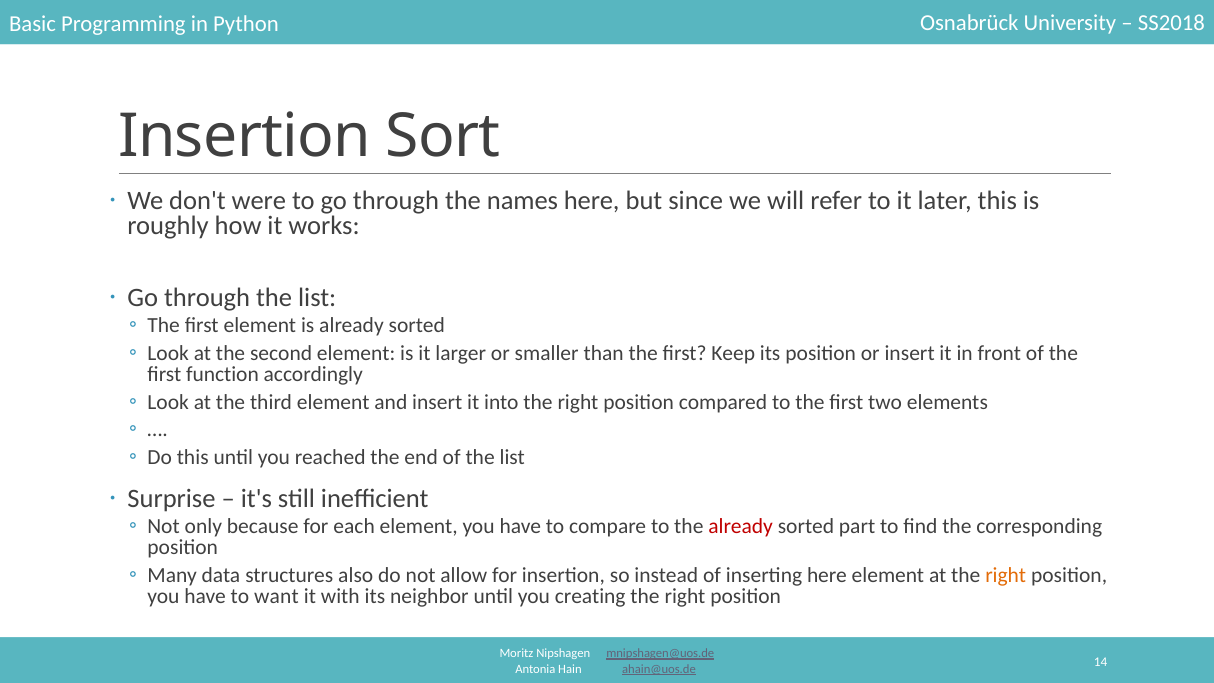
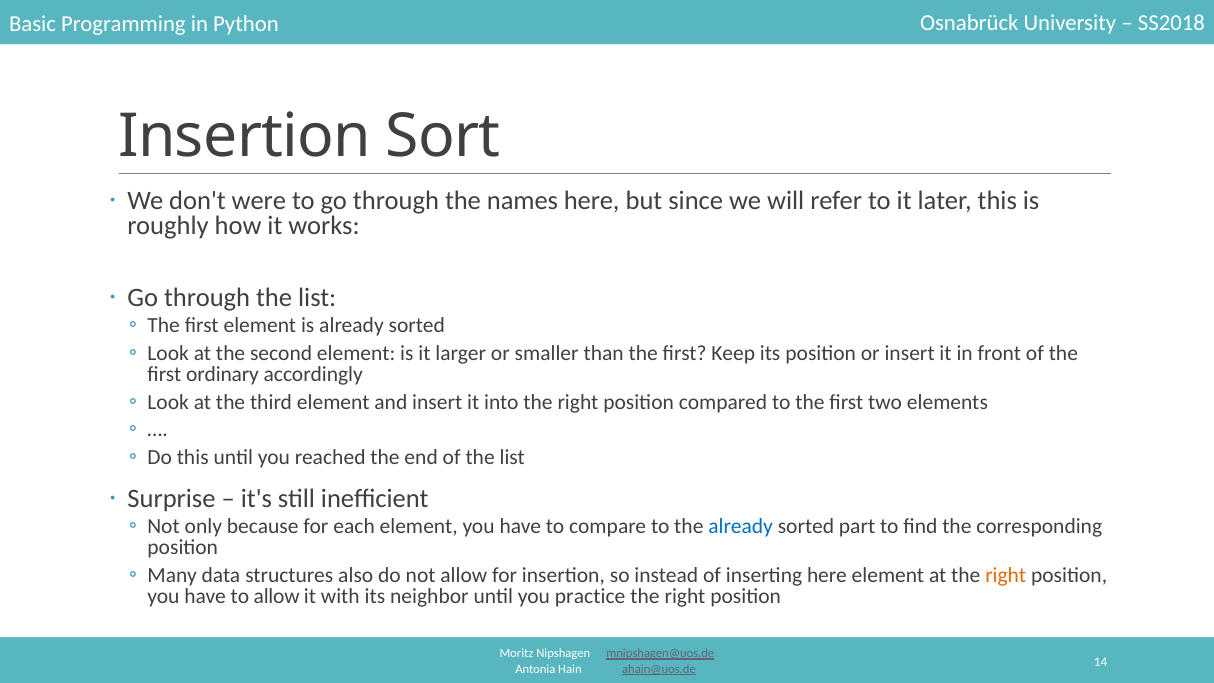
function: function -> ordinary
already at (741, 527) colour: red -> blue
to want: want -> allow
creating: creating -> practice
